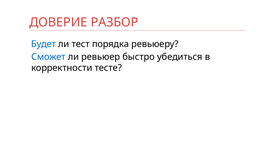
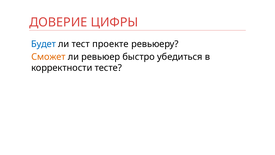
РАЗБОР: РАЗБОР -> ЦИФРЫ
порядка: порядка -> проекте
Сможет colour: blue -> orange
